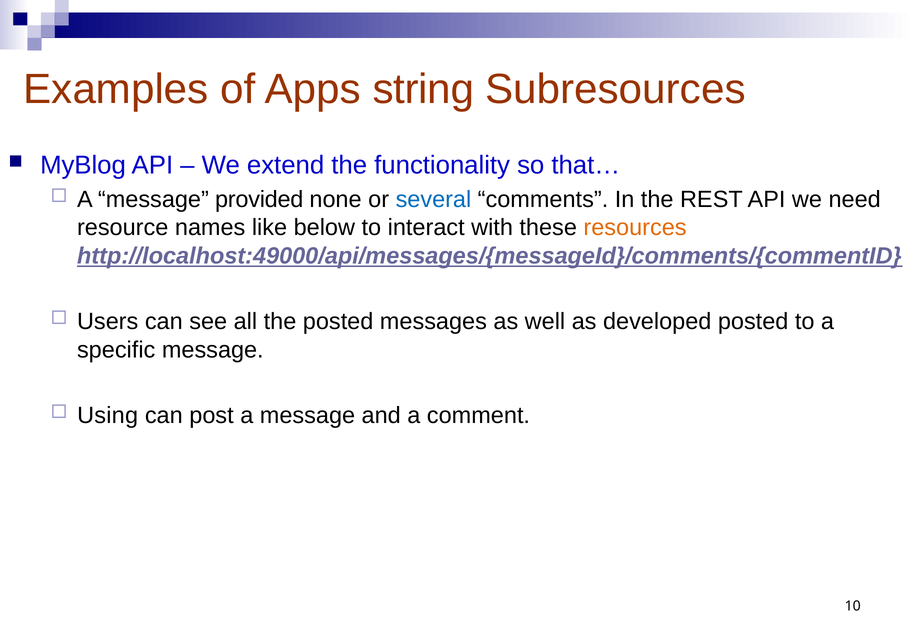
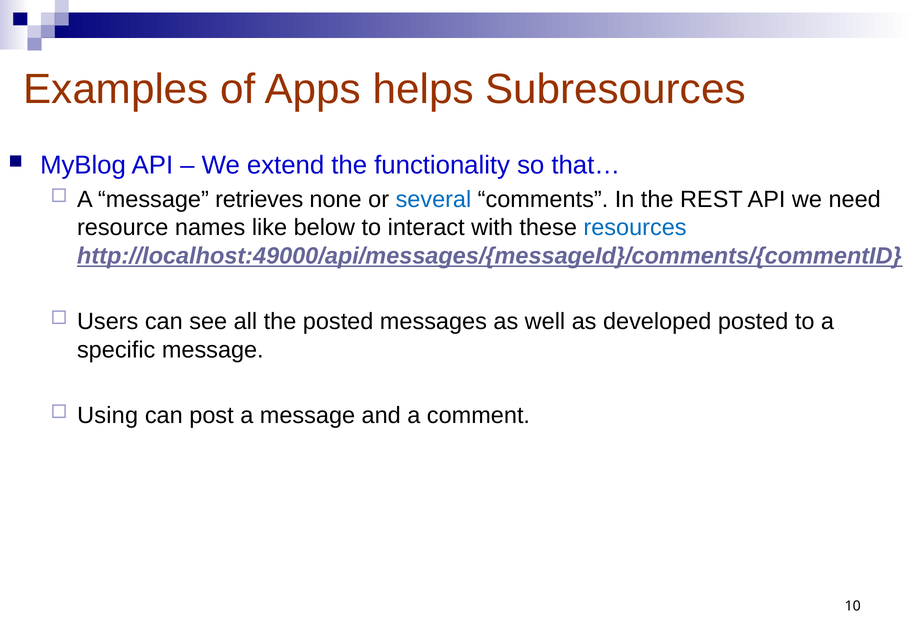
string: string -> helps
provided: provided -> retrieves
resources colour: orange -> blue
